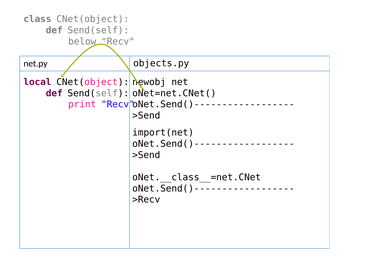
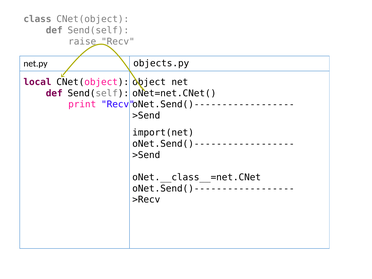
below: below -> raise
newobj: newobj -> object
